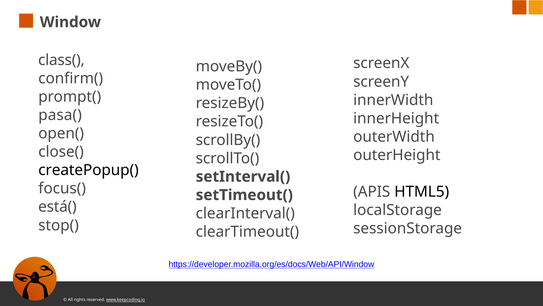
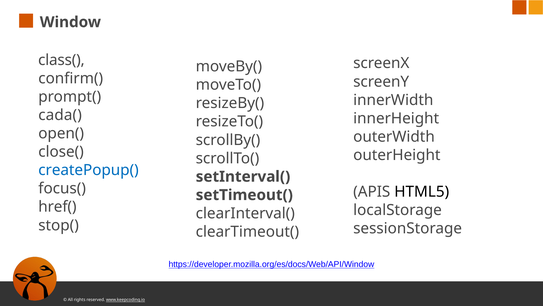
pasa(: pasa( -> cada(
createPopup( colour: black -> blue
está(: está( -> href(
